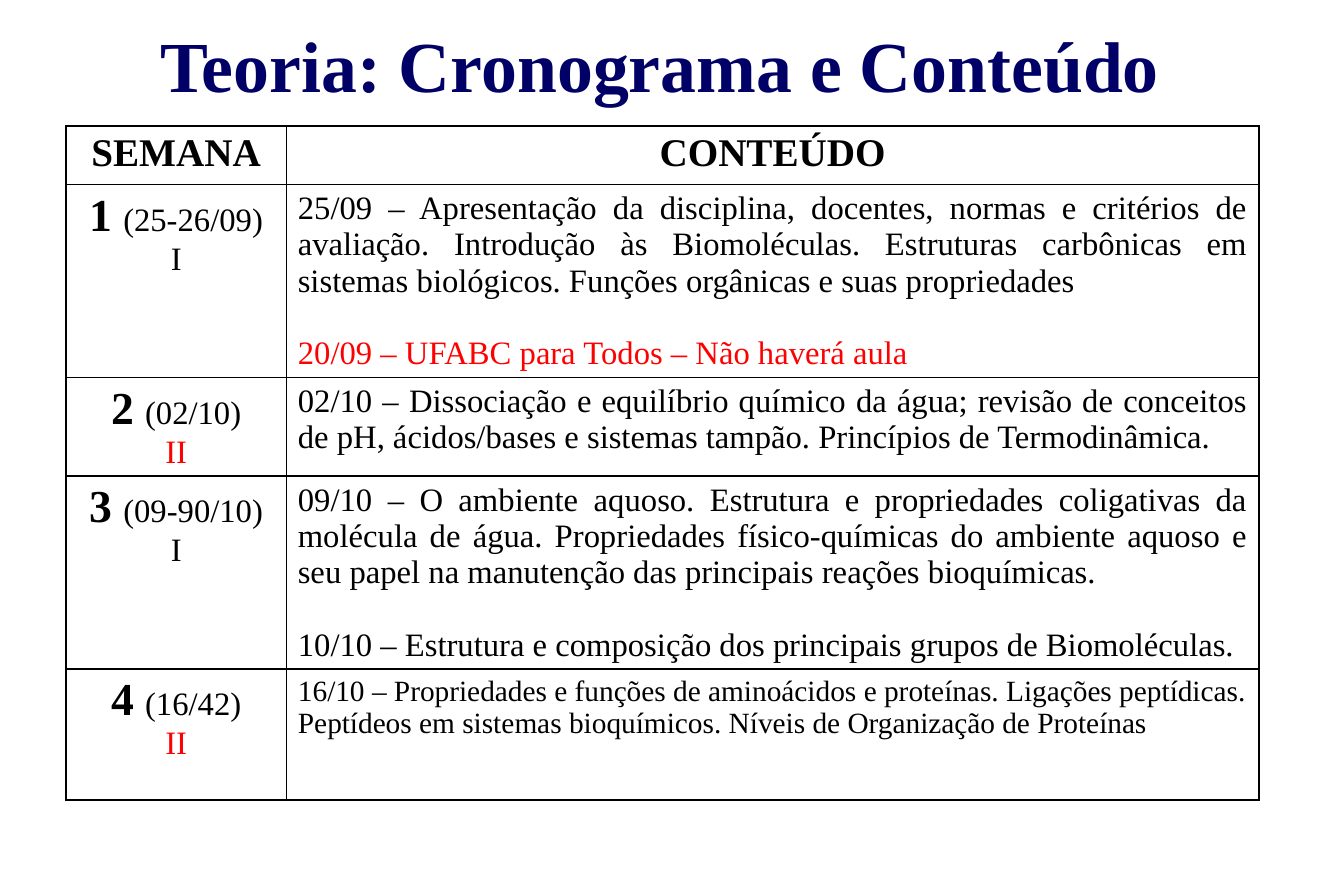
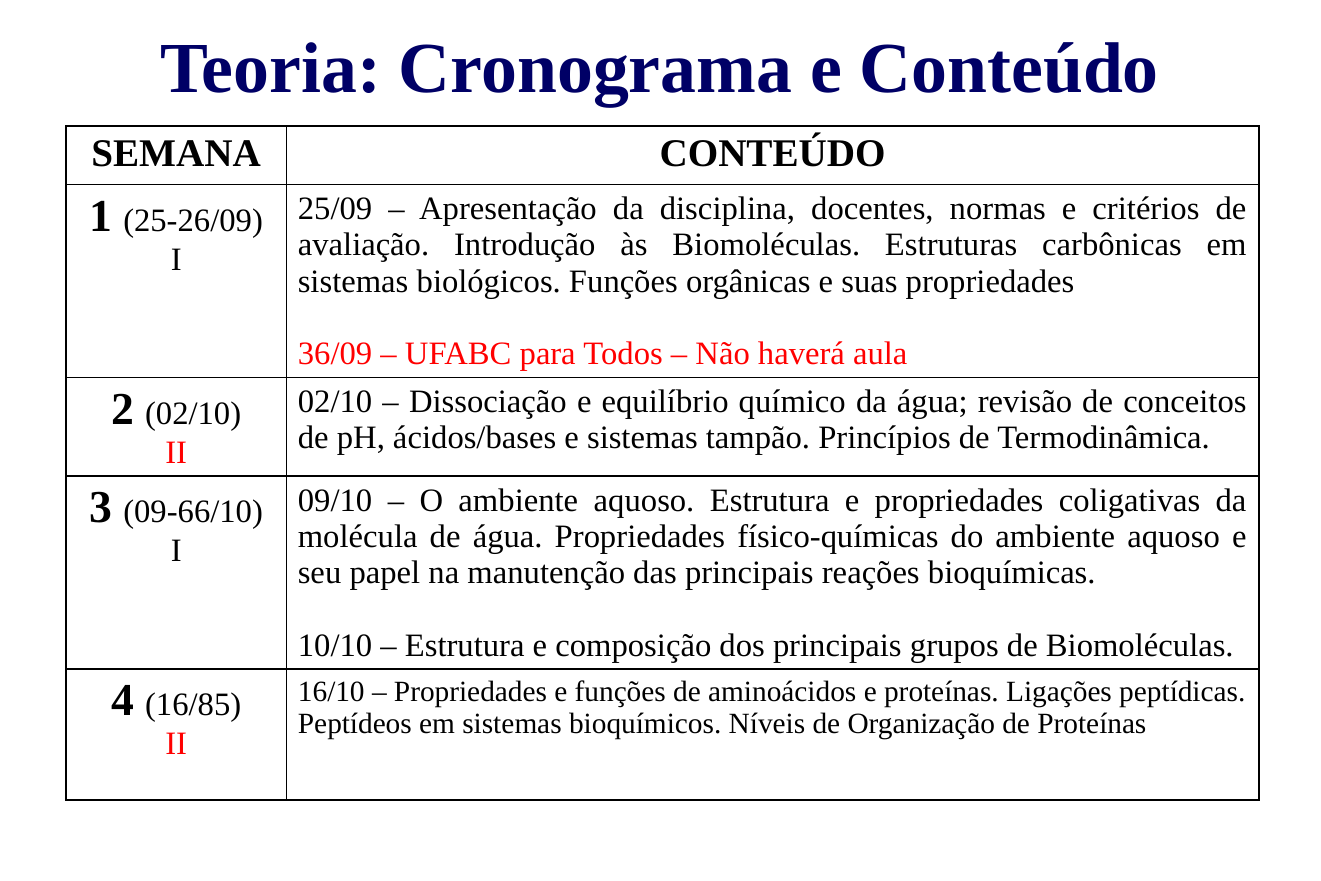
20/09: 20/09 -> 36/09
09-90/10: 09-90/10 -> 09-66/10
16/42: 16/42 -> 16/85
